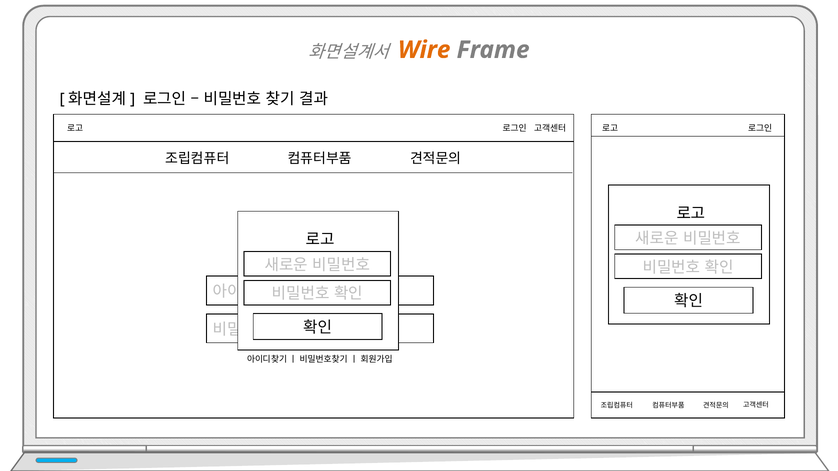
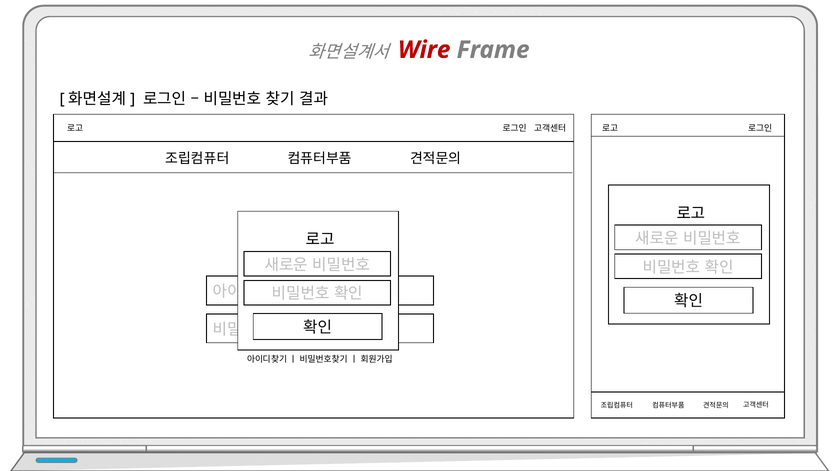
Wire colour: orange -> red
